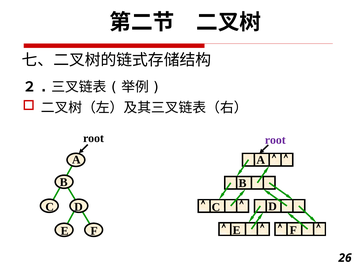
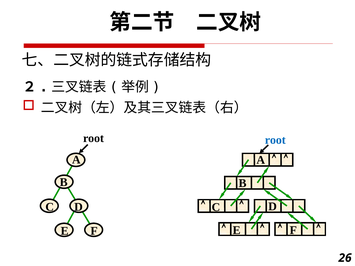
root at (275, 140) colour: purple -> blue
